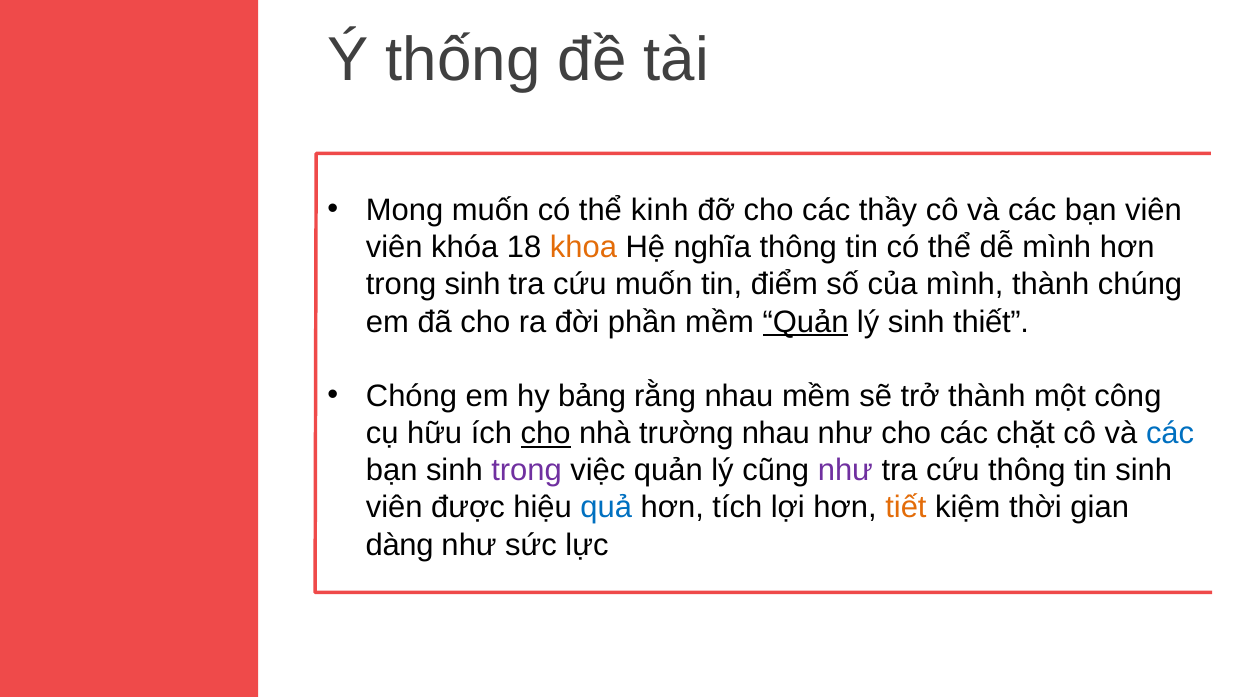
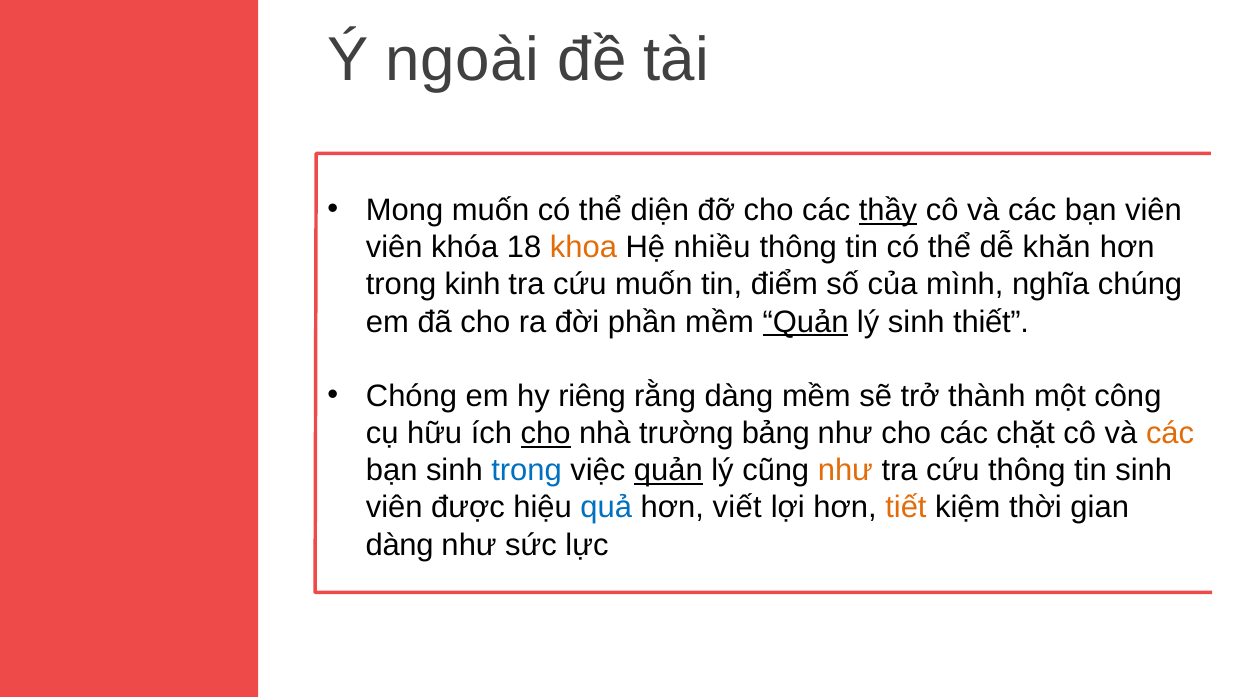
thống: thống -> ngoài
kinh: kinh -> diện
thầy underline: none -> present
nghĩa: nghĩa -> nhiều
dễ mình: mình -> khăn
trong sinh: sinh -> kinh
mình thành: thành -> nghĩa
bảng: bảng -> riêng
rằng nhau: nhau -> dàng
trường nhau: nhau -> bảng
các at (1170, 433) colour: blue -> orange
trong at (527, 470) colour: purple -> blue
quản at (668, 470) underline: none -> present
như at (845, 470) colour: purple -> orange
tích: tích -> viết
